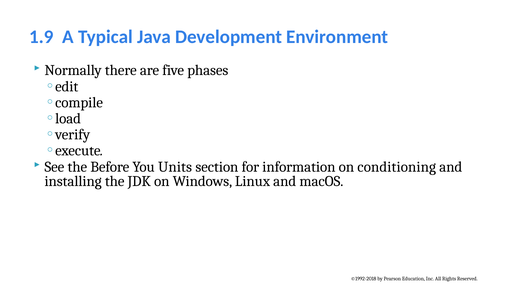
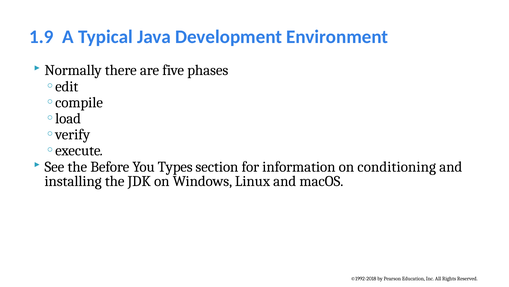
Units: Units -> Types
